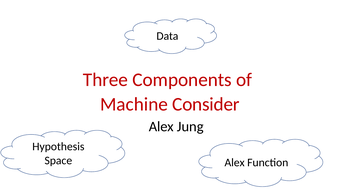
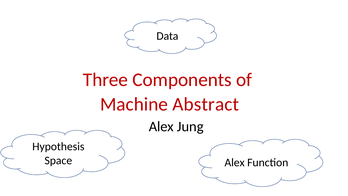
Consider: Consider -> Abstract
